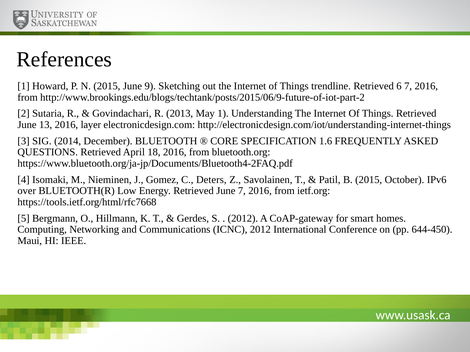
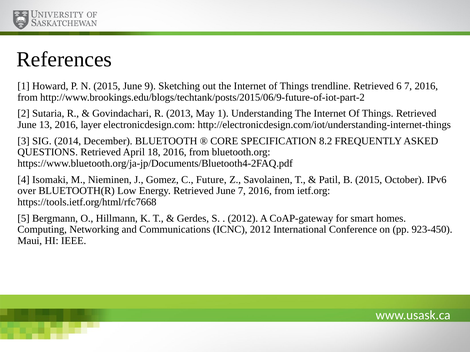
1.6: 1.6 -> 8.2
Deters: Deters -> Future
644-450: 644-450 -> 923-450
